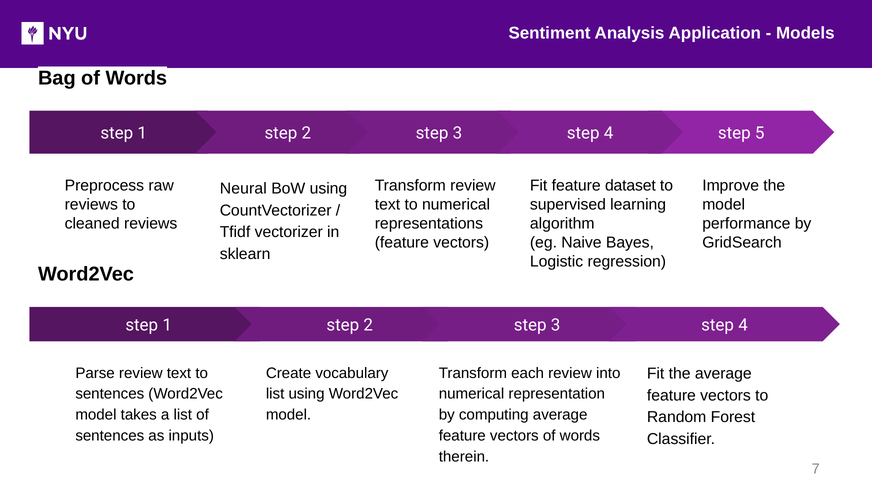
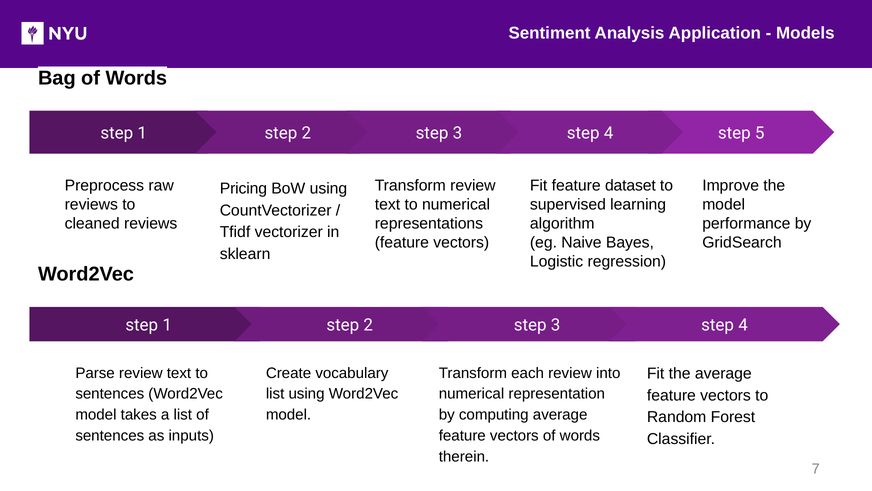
Neural: Neural -> Pricing
